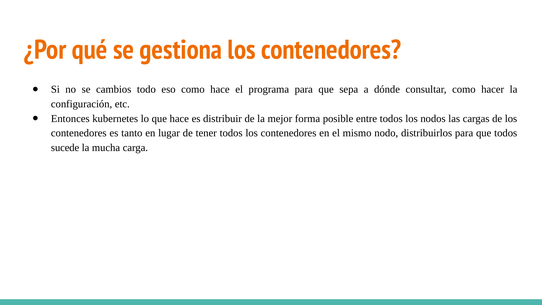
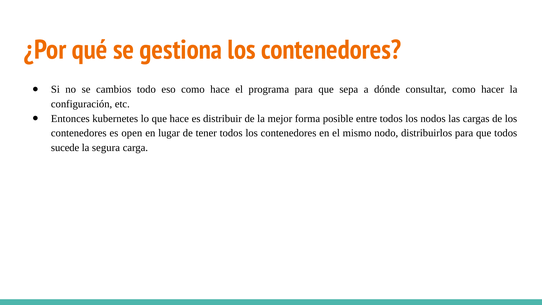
tanto: tanto -> open
mucha: mucha -> segura
